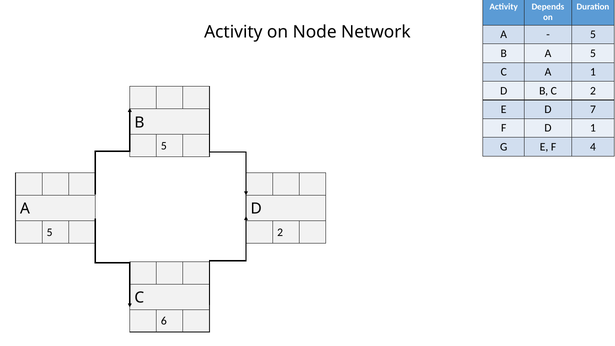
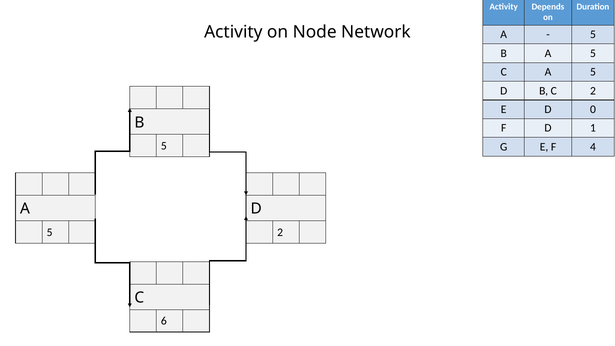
C A 1: 1 -> 5
7: 7 -> 0
